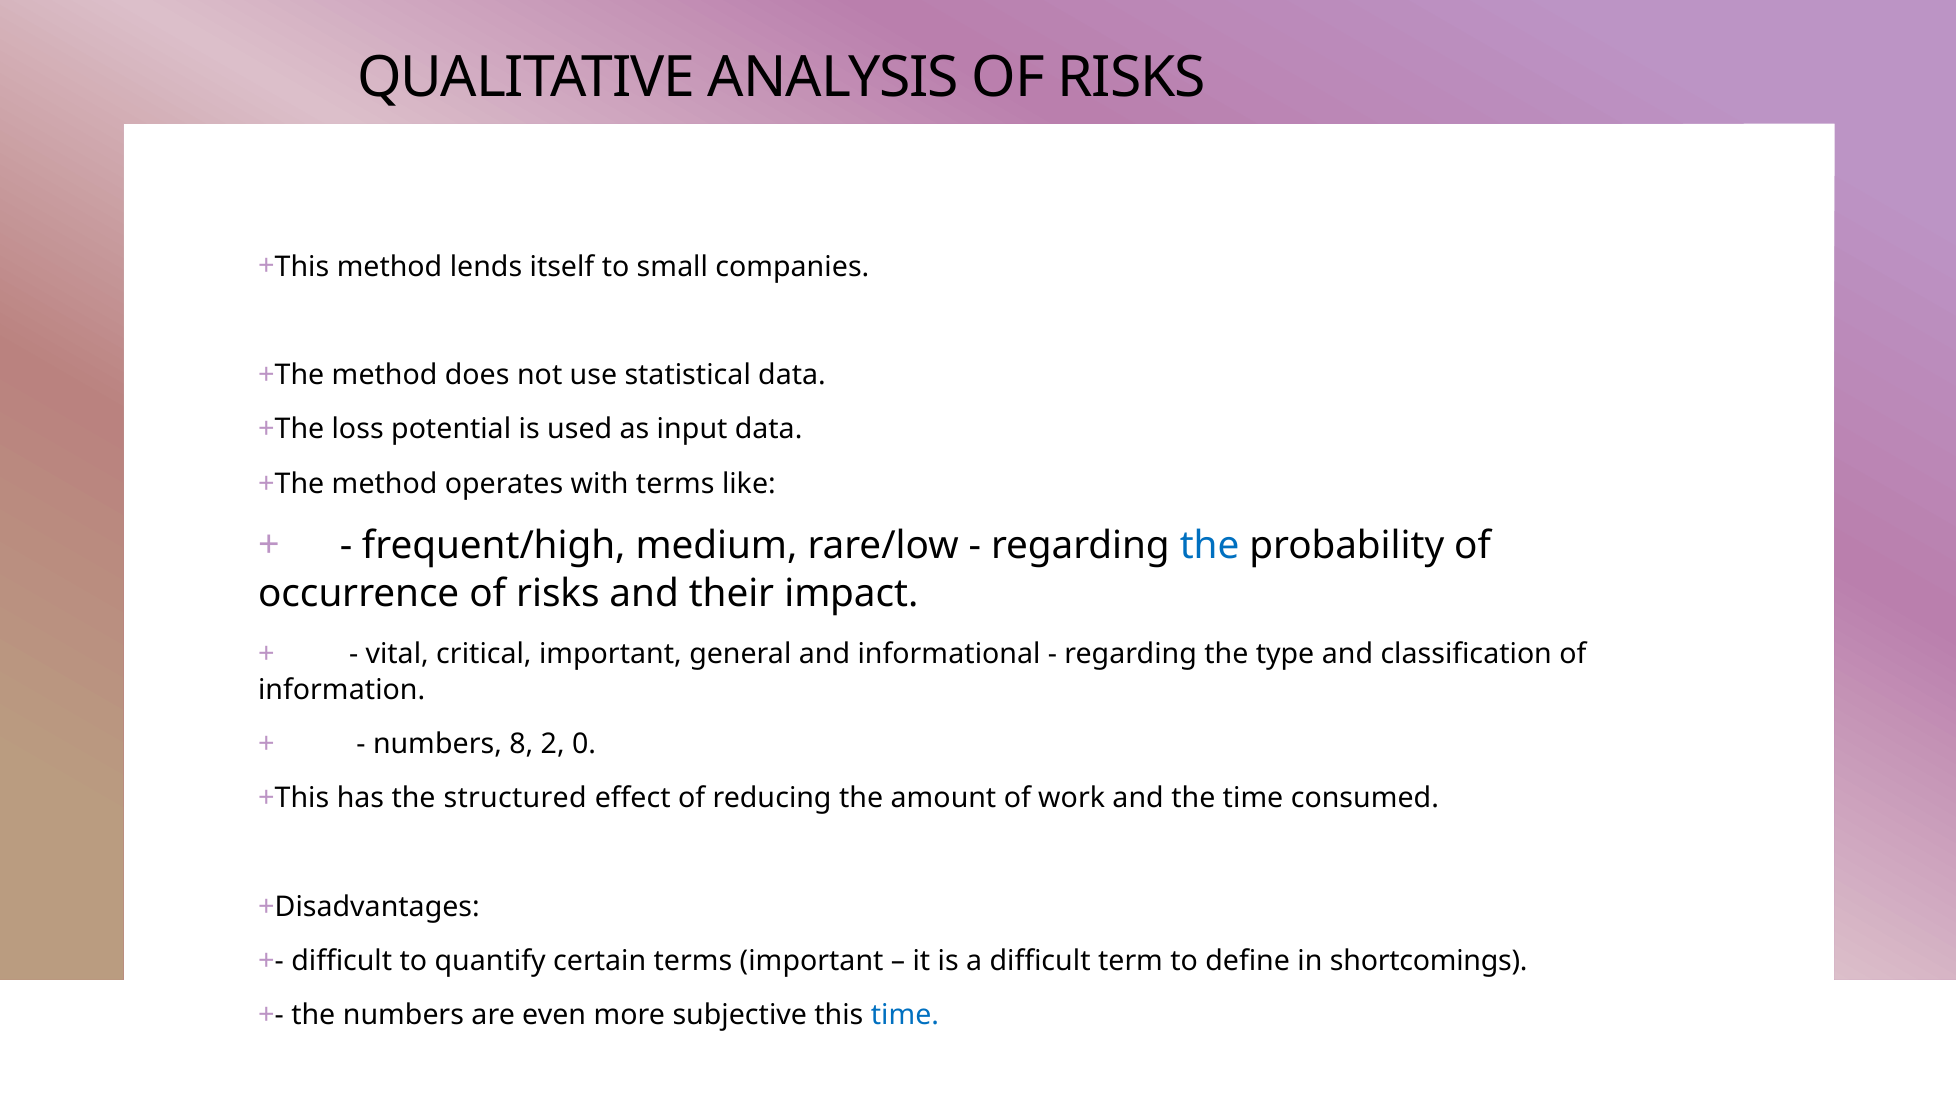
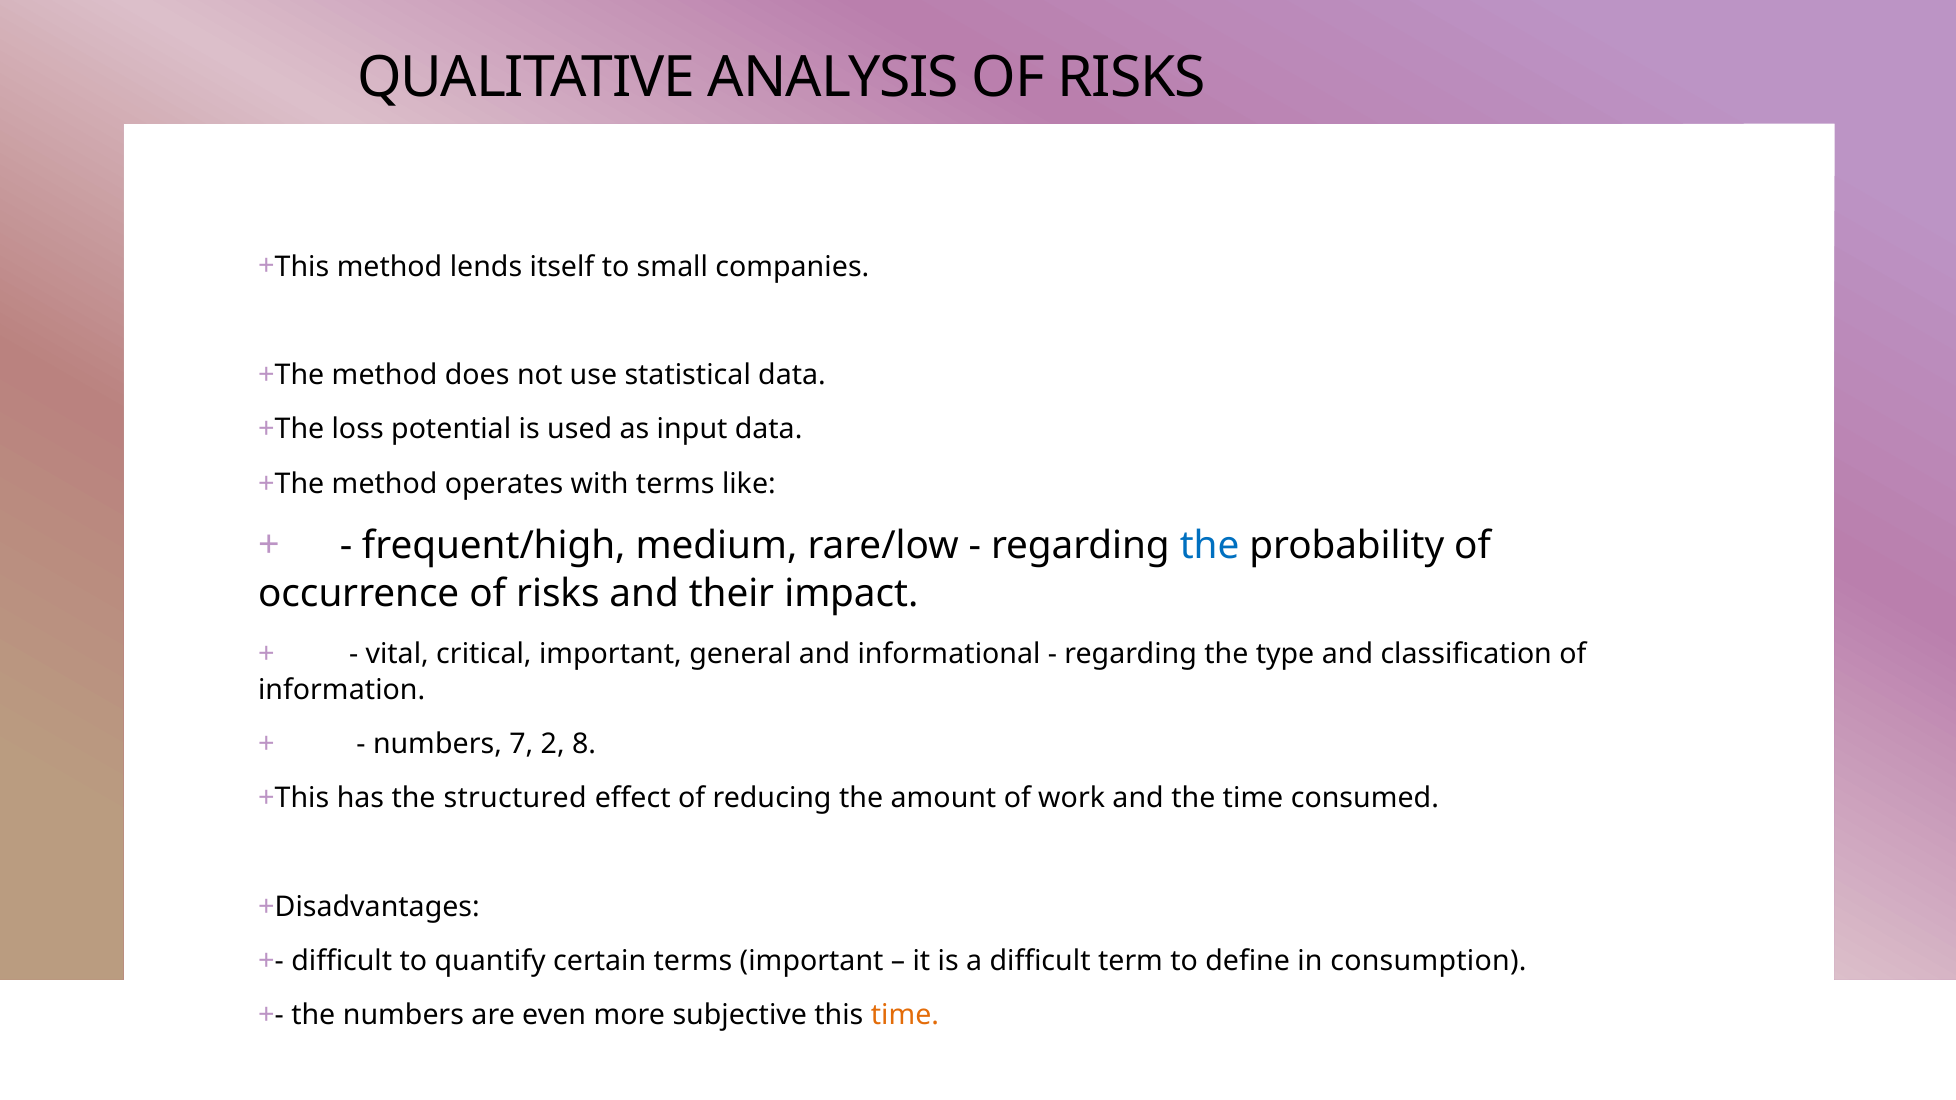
8: 8 -> 7
0: 0 -> 8
shortcomings: shortcomings -> consumption
time at (905, 1016) colour: blue -> orange
